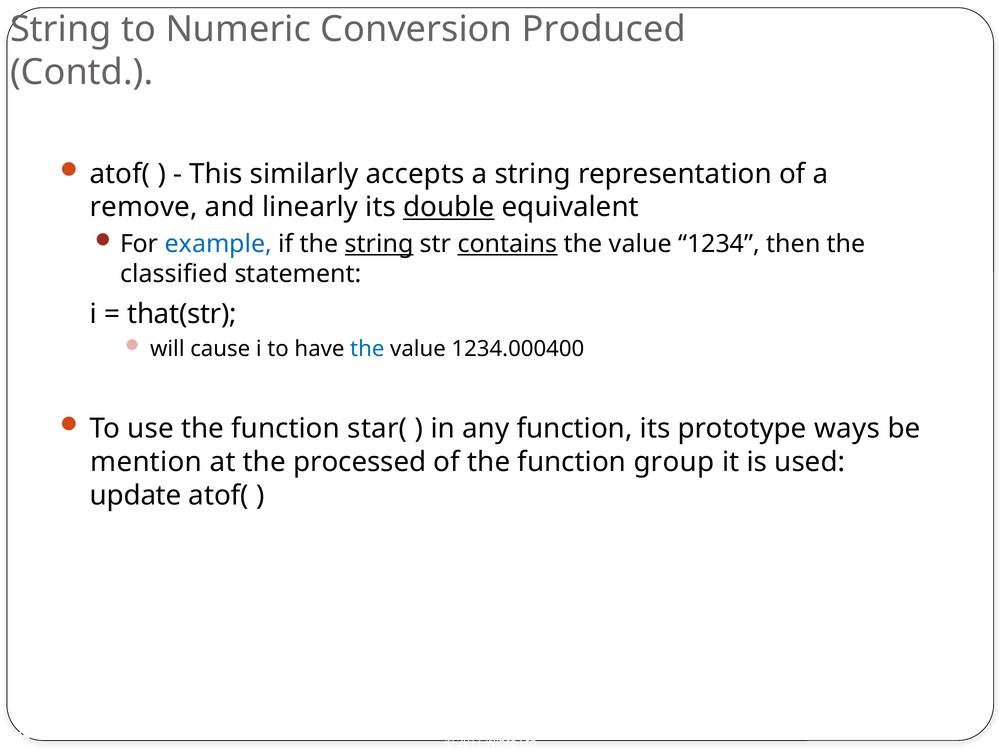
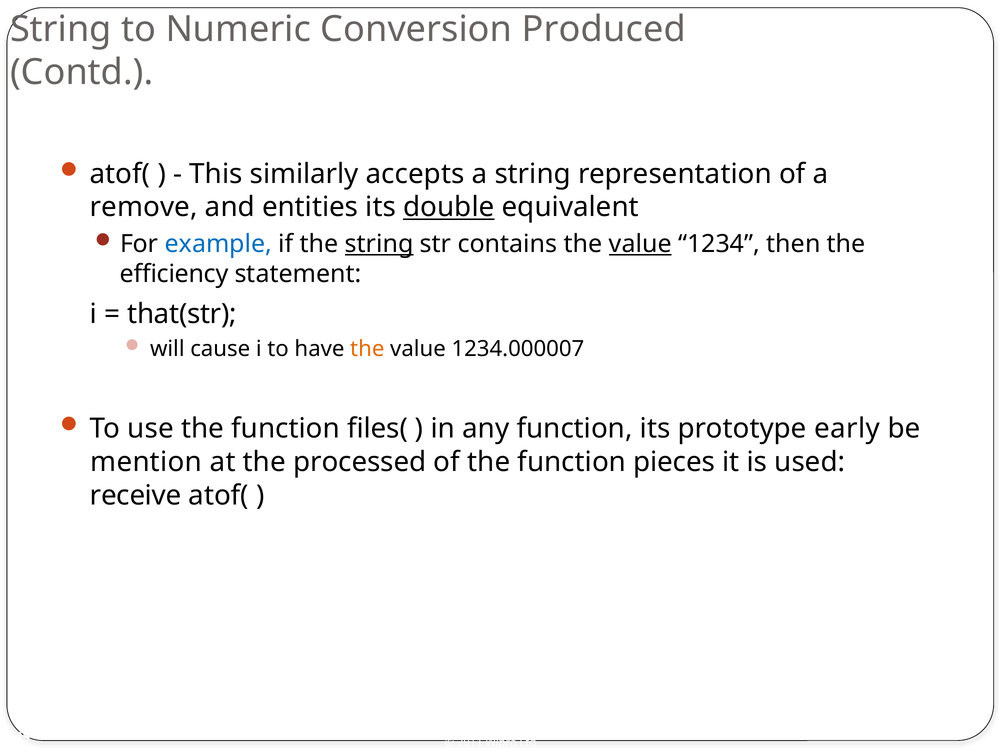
linearly: linearly -> entities
contains underline: present -> none
value at (640, 244) underline: none -> present
classified: classified -> efficiency
the at (367, 349) colour: blue -> orange
1234.000400: 1234.000400 -> 1234.000007
star(: star( -> files(
ways: ways -> early
group: group -> pieces
update: update -> receive
